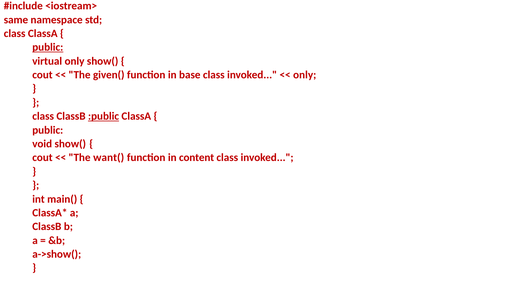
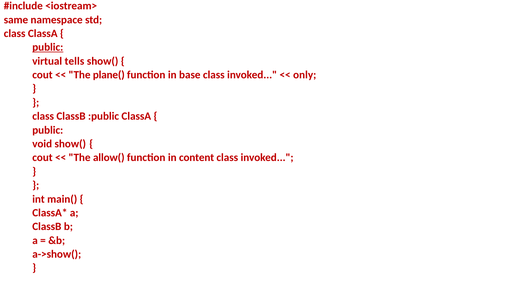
virtual only: only -> tells
given(: given( -> plane(
:public underline: present -> none
want(: want( -> allow(
